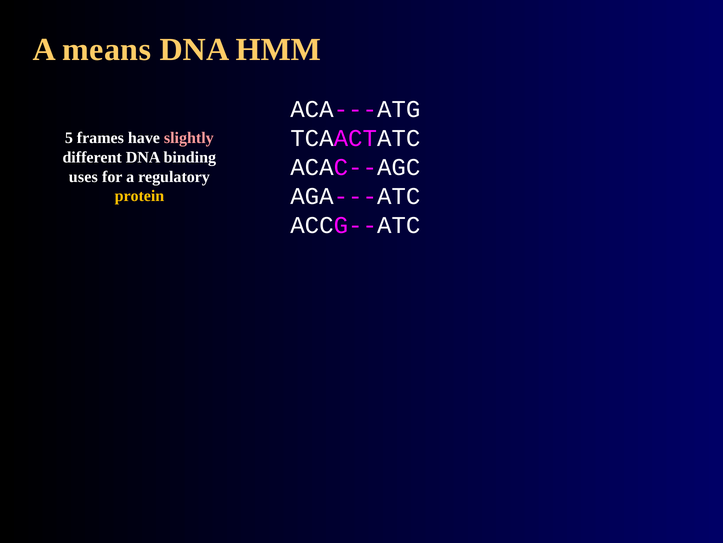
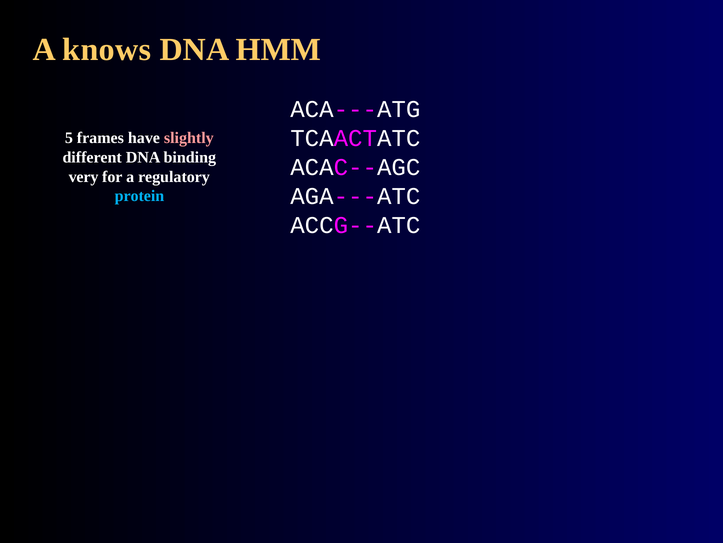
means: means -> knows
uses: uses -> very
protein colour: yellow -> light blue
